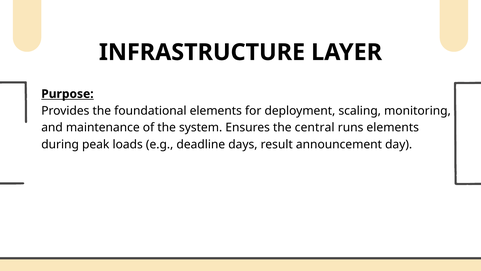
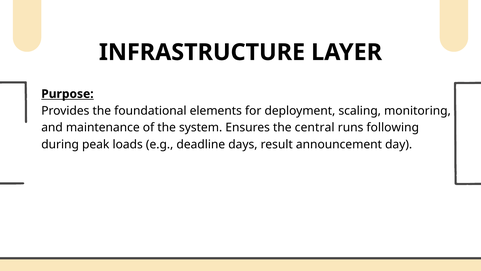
runs elements: elements -> following
